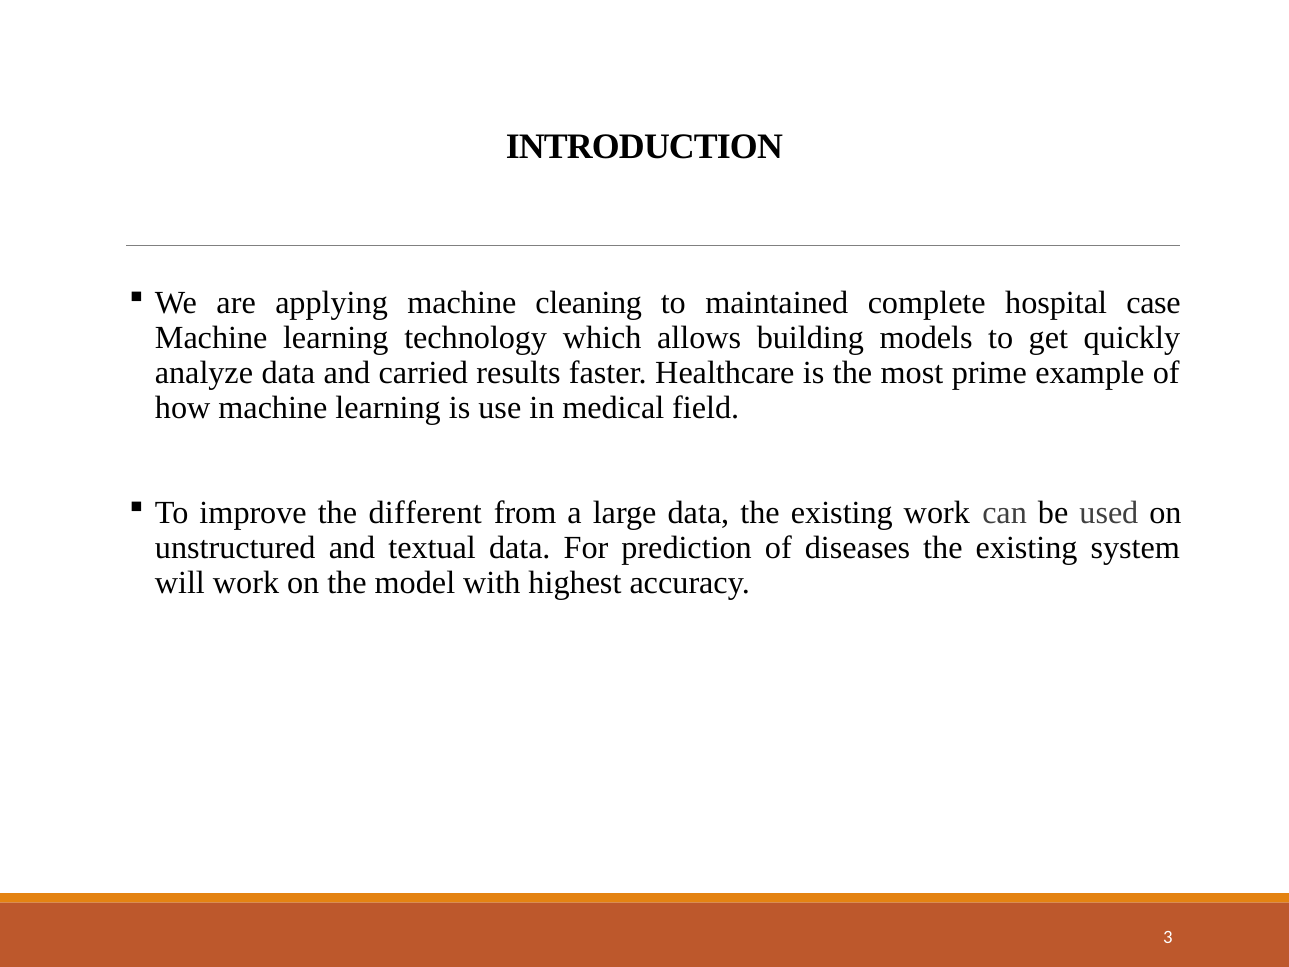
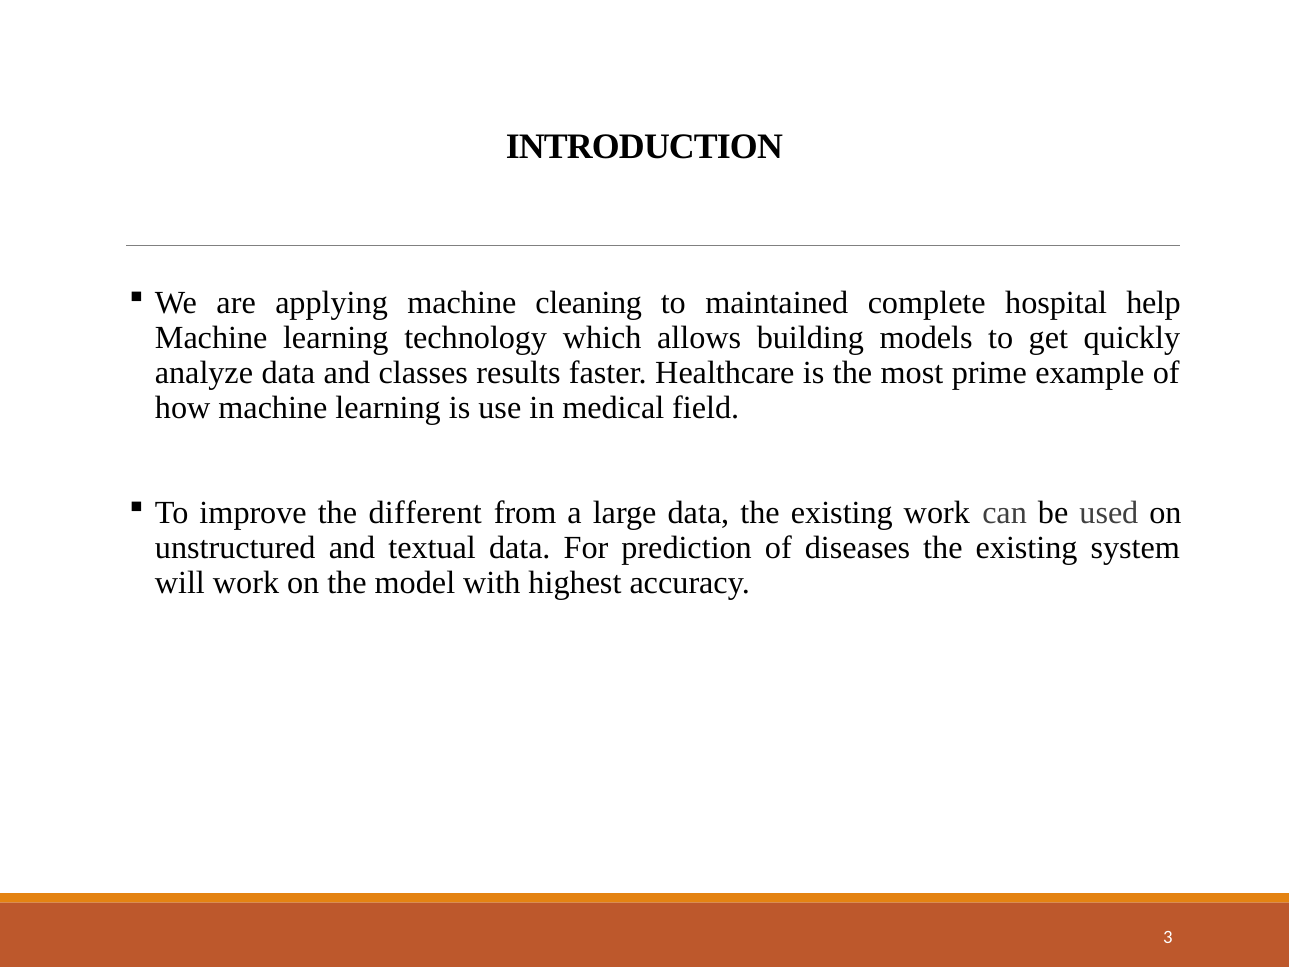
case: case -> help
carried: carried -> classes
